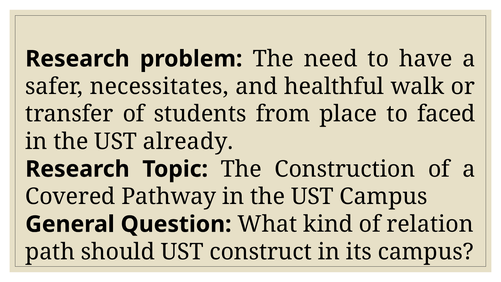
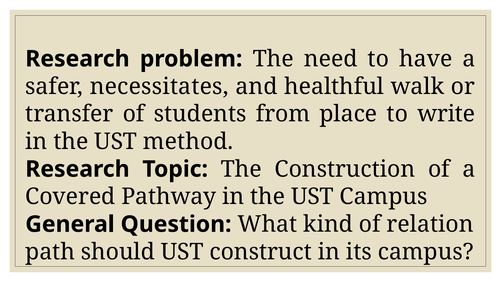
faced: faced -> write
already: already -> method
